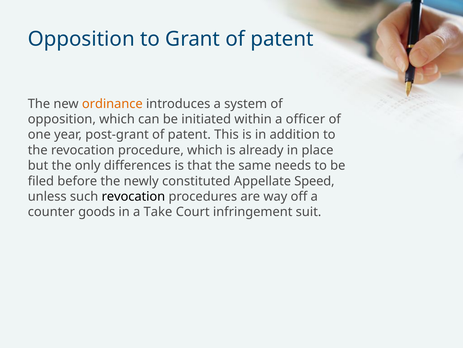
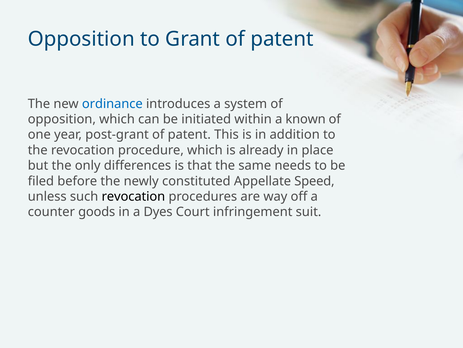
ordinance colour: orange -> blue
officer: officer -> known
Take: Take -> Dyes
